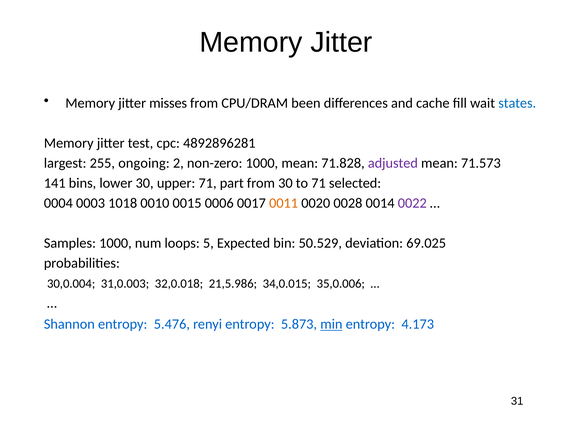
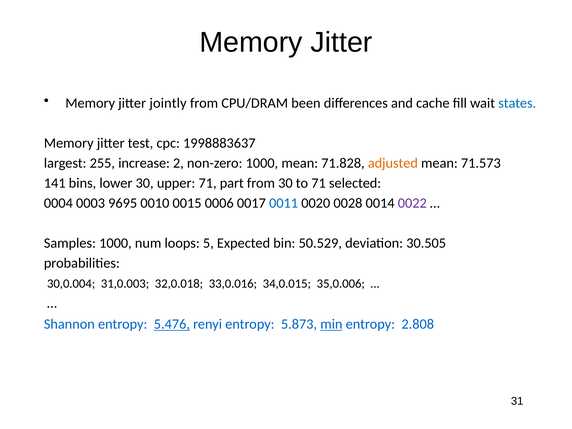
misses: misses -> jointly
4892896281: 4892896281 -> 1998883637
ongoing: ongoing -> increase
adjusted colour: purple -> orange
1018: 1018 -> 9695
0011 colour: orange -> blue
69.025: 69.025 -> 30.505
21,5.986: 21,5.986 -> 33,0.016
5.476 underline: none -> present
4.173: 4.173 -> 2.808
